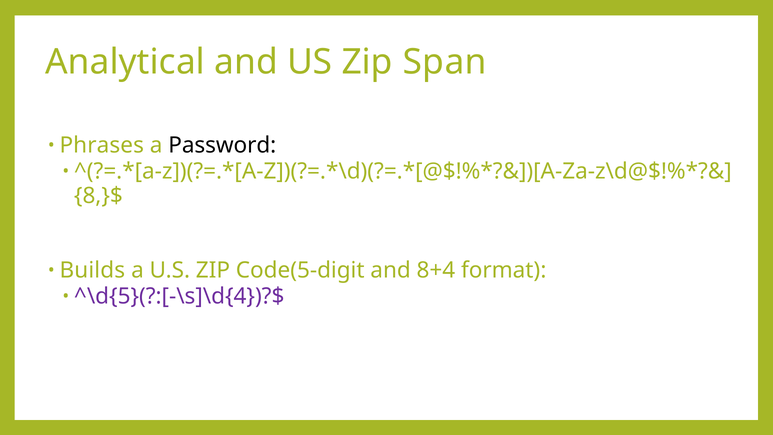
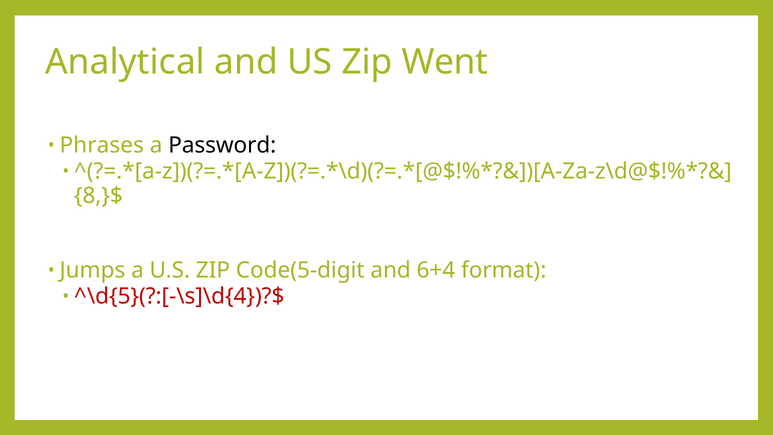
Span: Span -> Went
Builds: Builds -> Jumps
8+4: 8+4 -> 6+4
^\d{5}(?:[-\s]\d{4})?$ colour: purple -> red
